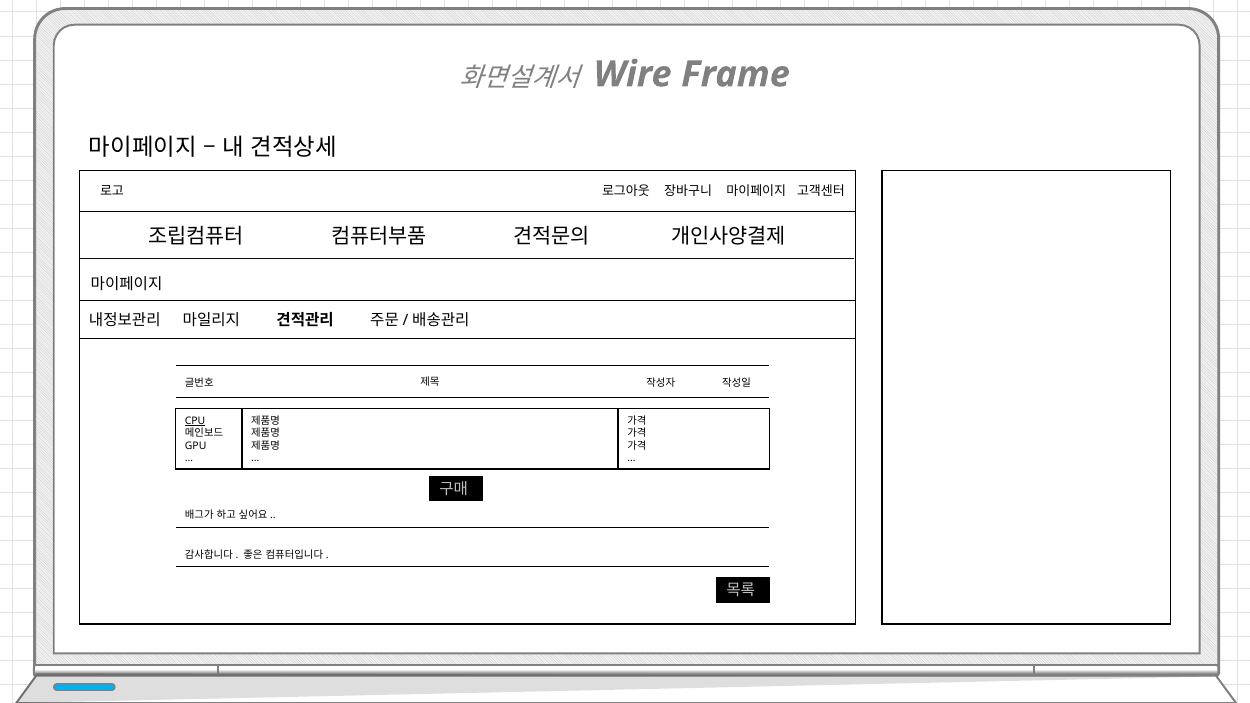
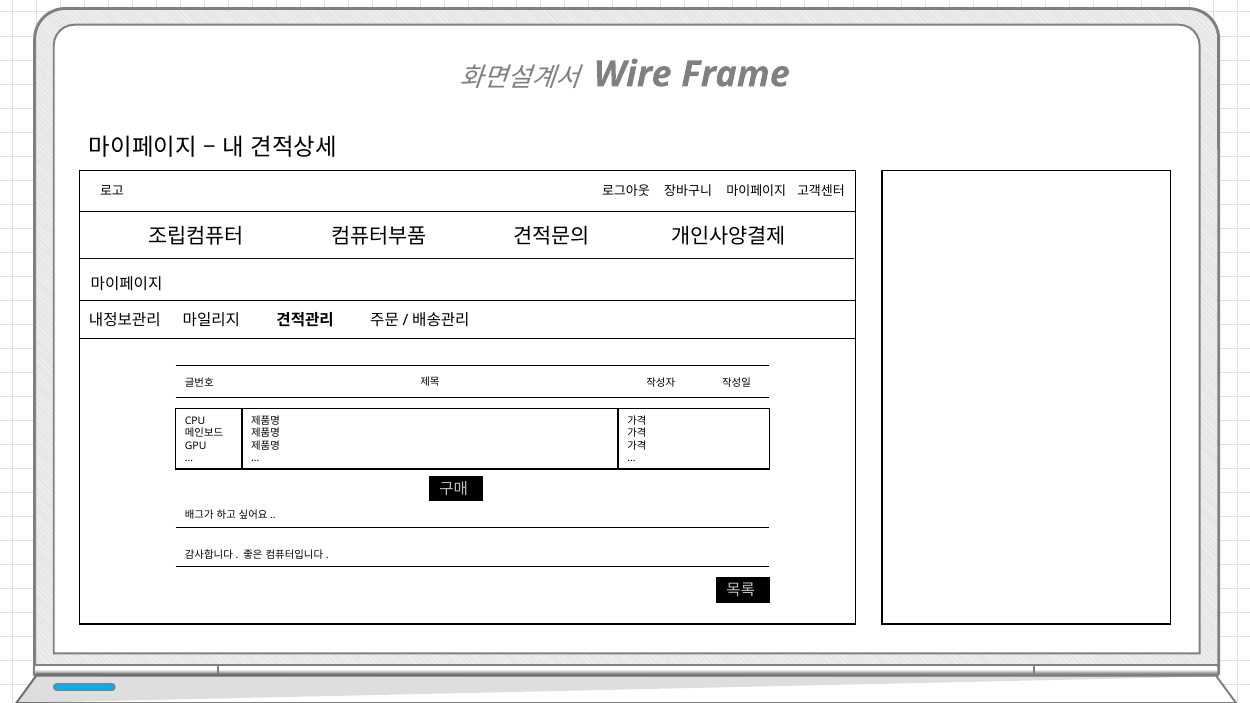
CPU underline: present -> none
